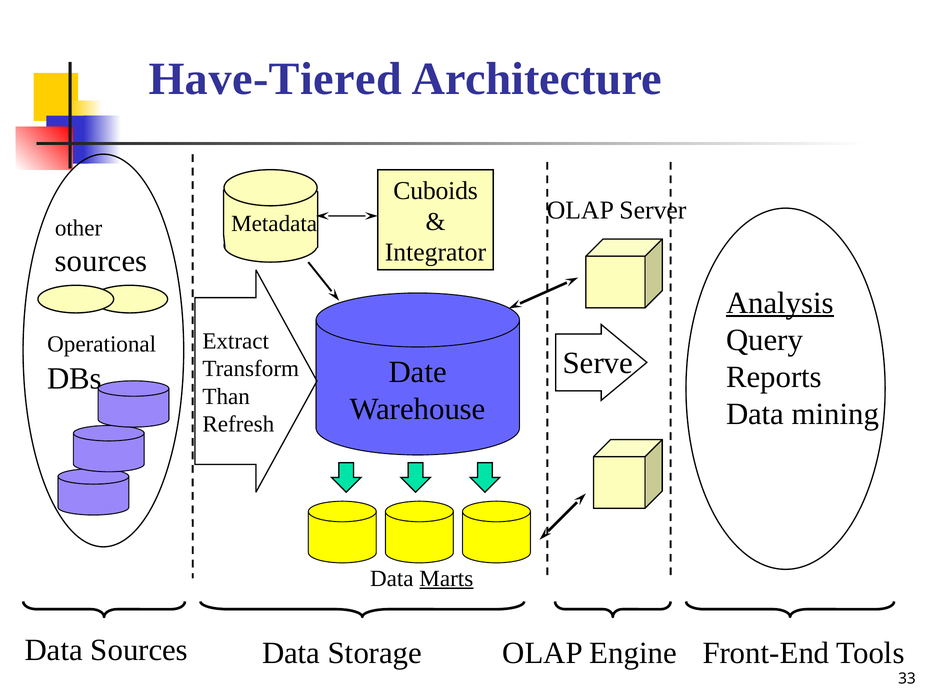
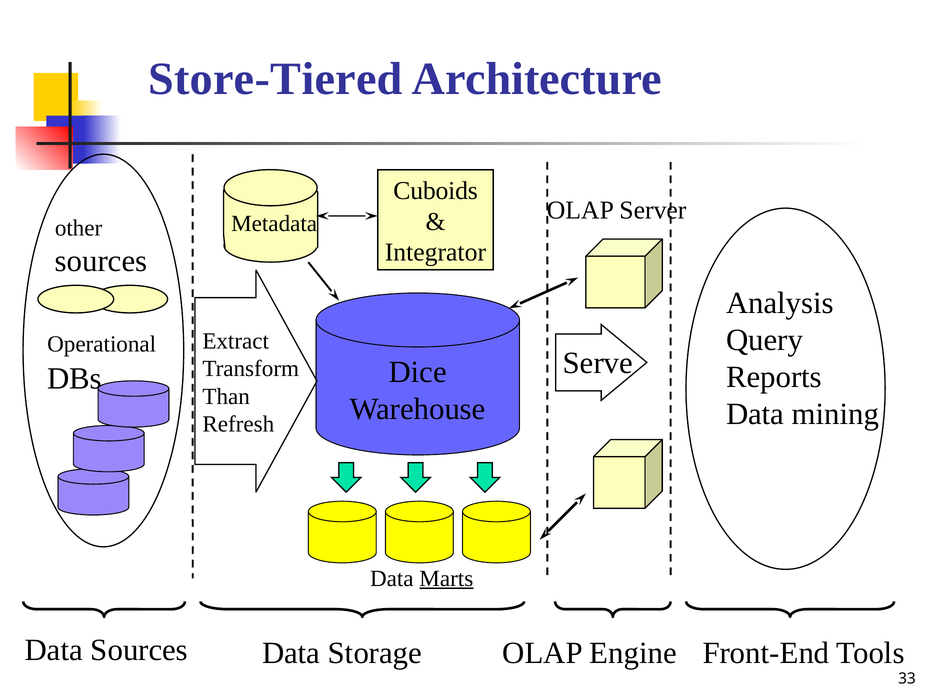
Have-Tiered: Have-Tiered -> Store-Tiered
Analysis underline: present -> none
Date: Date -> Dice
